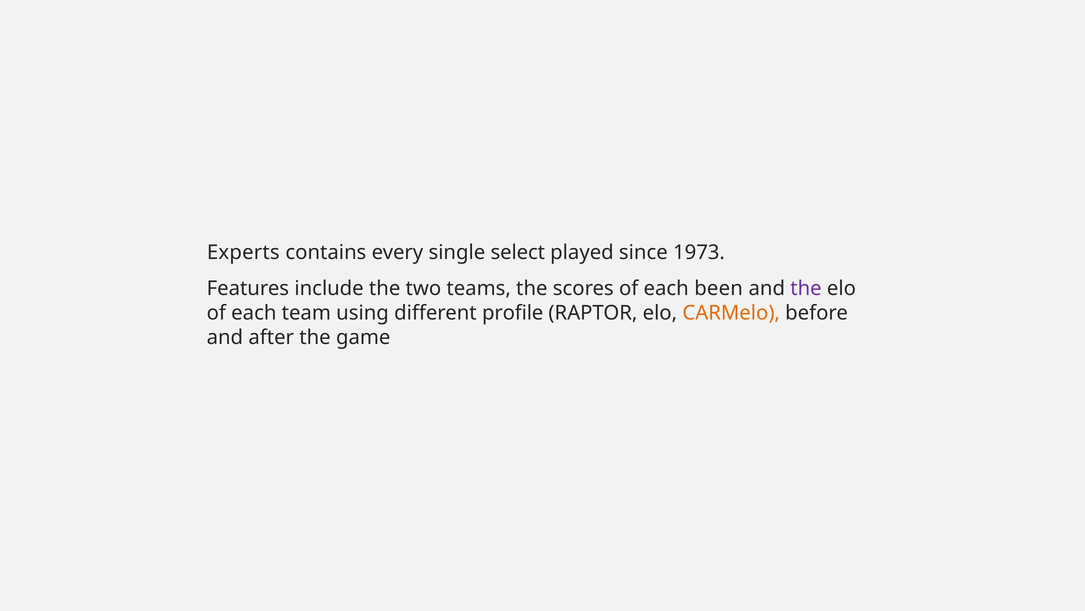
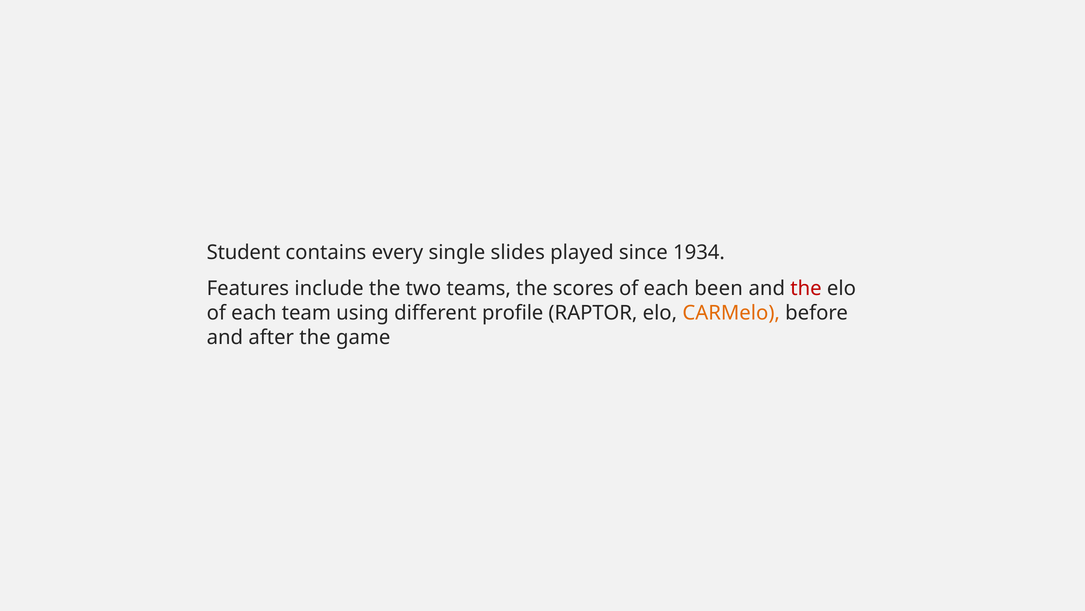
Experts: Experts -> Student
select: select -> slides
1973: 1973 -> 1934
the at (806, 288) colour: purple -> red
